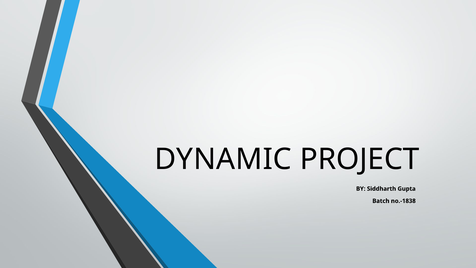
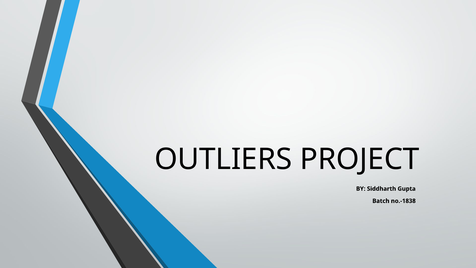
DYNAMIC: DYNAMIC -> OUTLIERS
